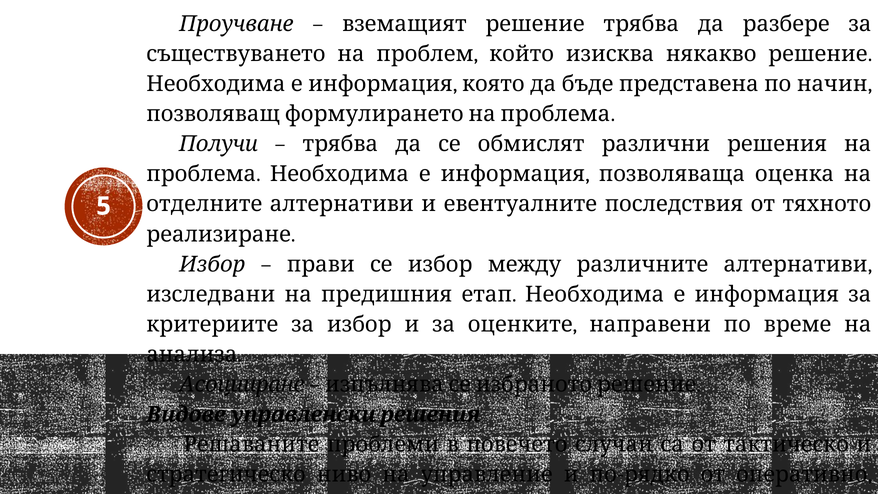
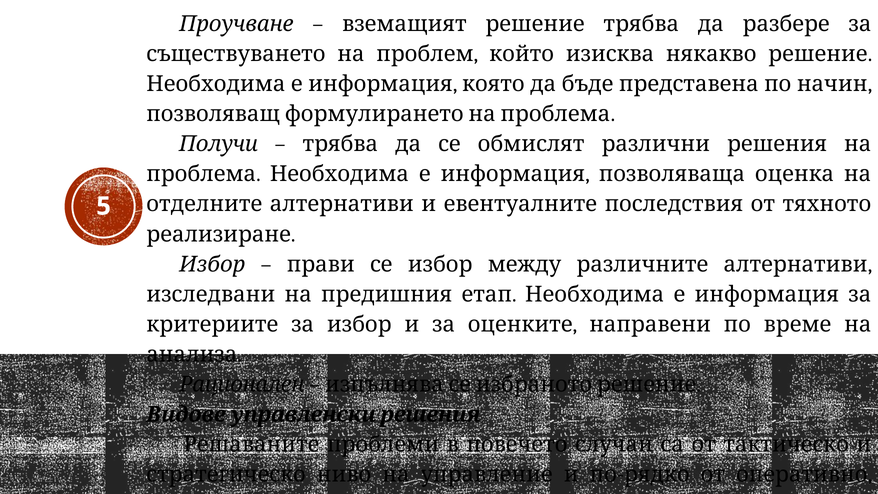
Асоцииране: Асоцииране -> Рационален
